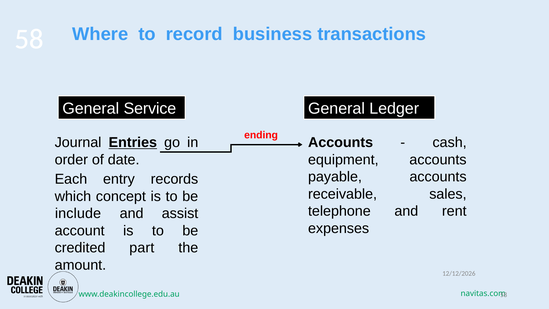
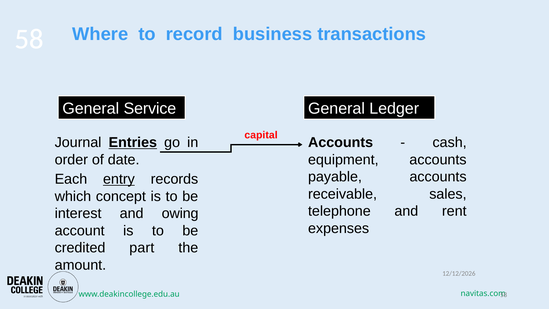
ending: ending -> capital
entry underline: none -> present
include: include -> interest
assist: assist -> owing
